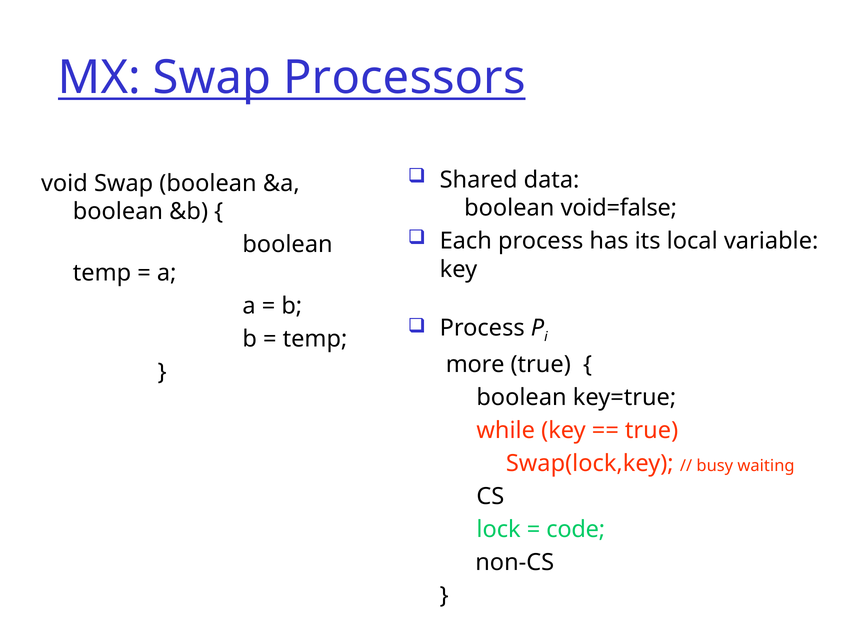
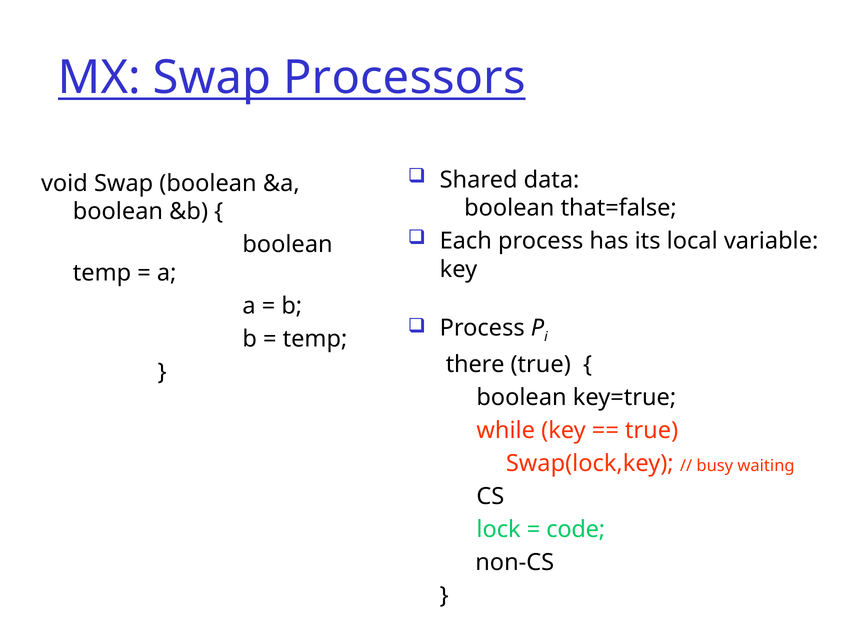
void=false: void=false -> that=false
more: more -> there
